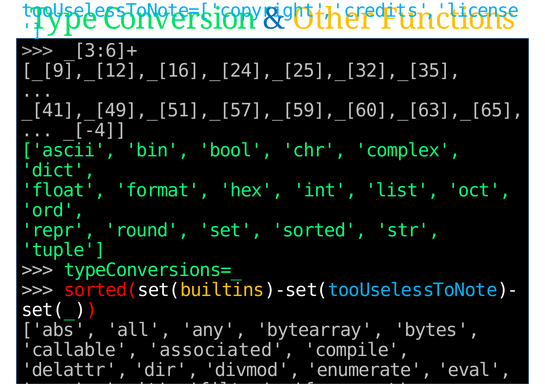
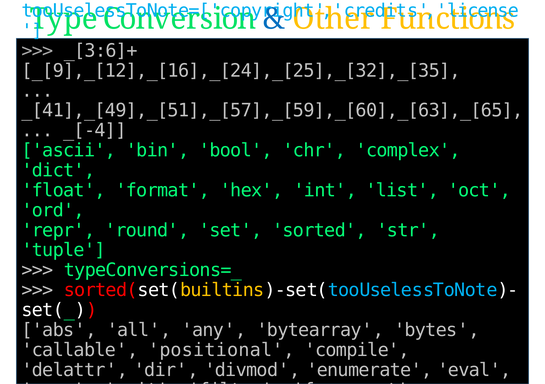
associated: associated -> positional
